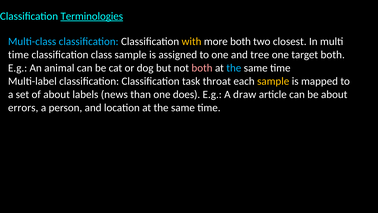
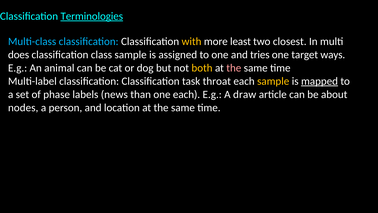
more both: both -> least
time at (18, 55): time -> does
tree: tree -> tries
target both: both -> ways
both at (202, 68) colour: pink -> yellow
the at (234, 68) colour: light blue -> pink
mapped underline: none -> present
of about: about -> phase
one does: does -> each
errors: errors -> nodes
